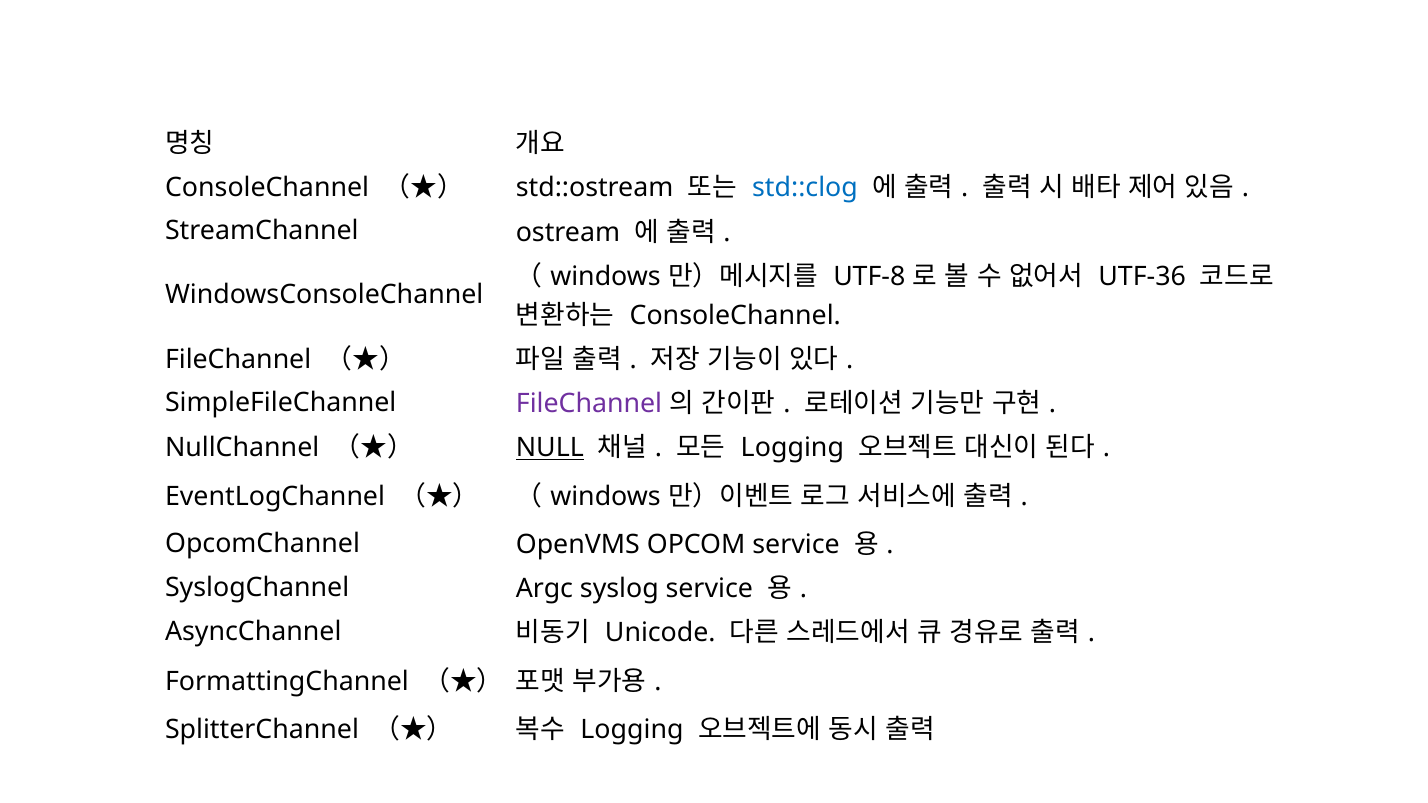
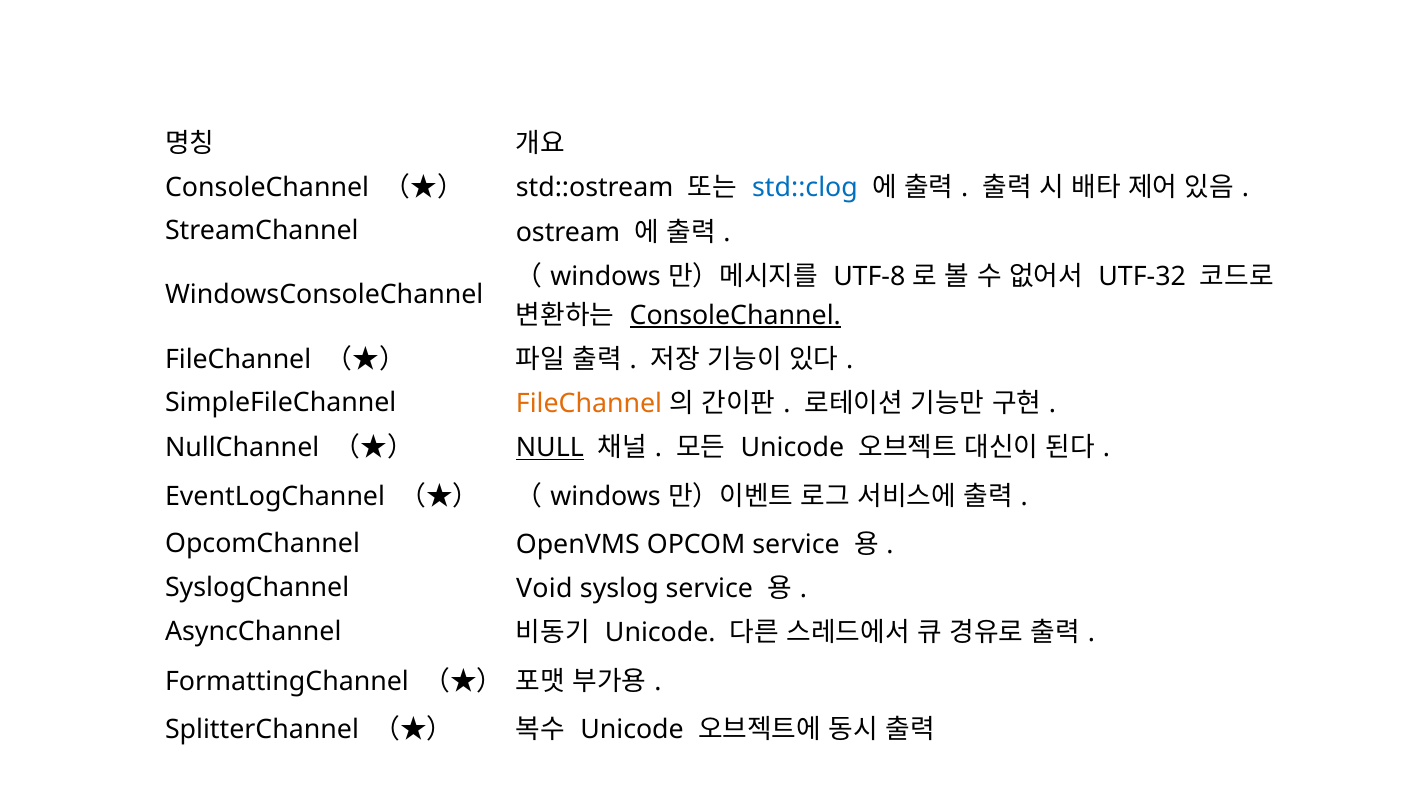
UTF-36: UTF-36 -> UTF-32
ConsoleChannel at (735, 315) underline: none -> present
FileChannel at (589, 404) colour: purple -> orange
Logging at (792, 448): Logging -> Unicode
Argc: Argc -> Void
Logging at (632, 730): Logging -> Unicode
